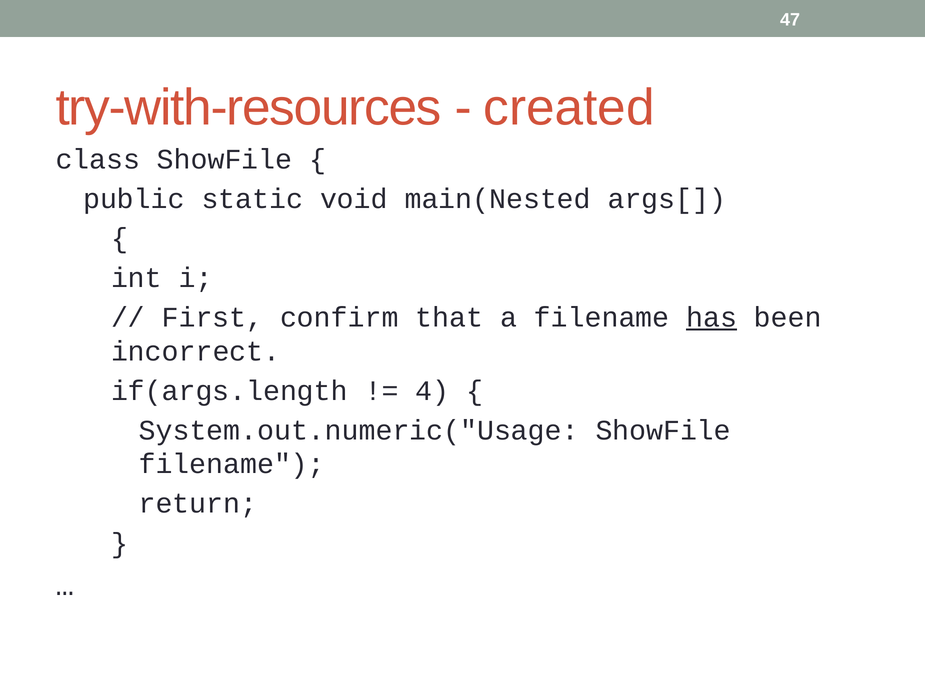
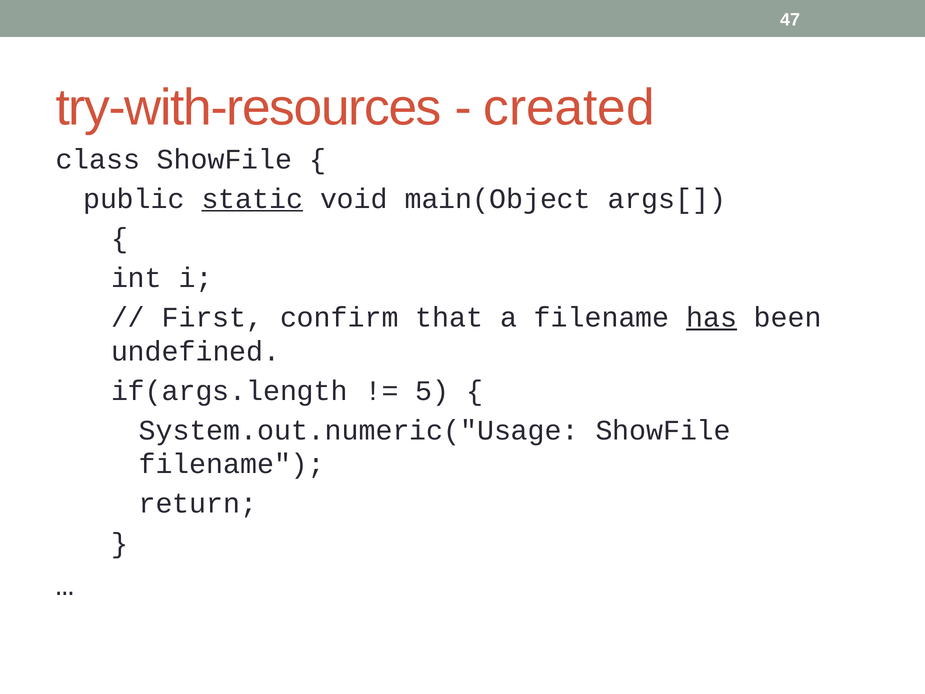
static underline: none -> present
main(Nested: main(Nested -> main(Object
incorrect: incorrect -> undefined
4: 4 -> 5
